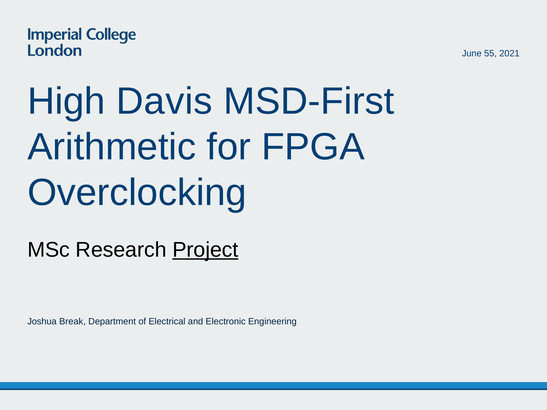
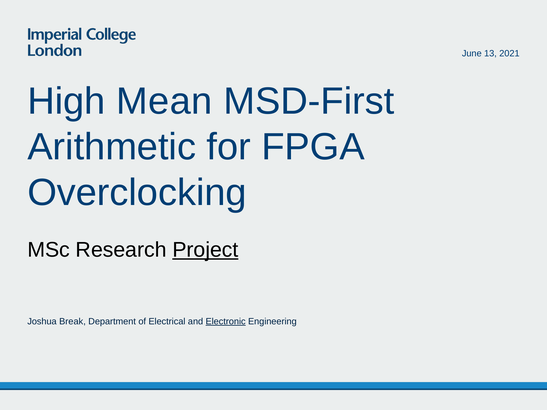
55: 55 -> 13
Davis: Davis -> Mean
Electronic underline: none -> present
